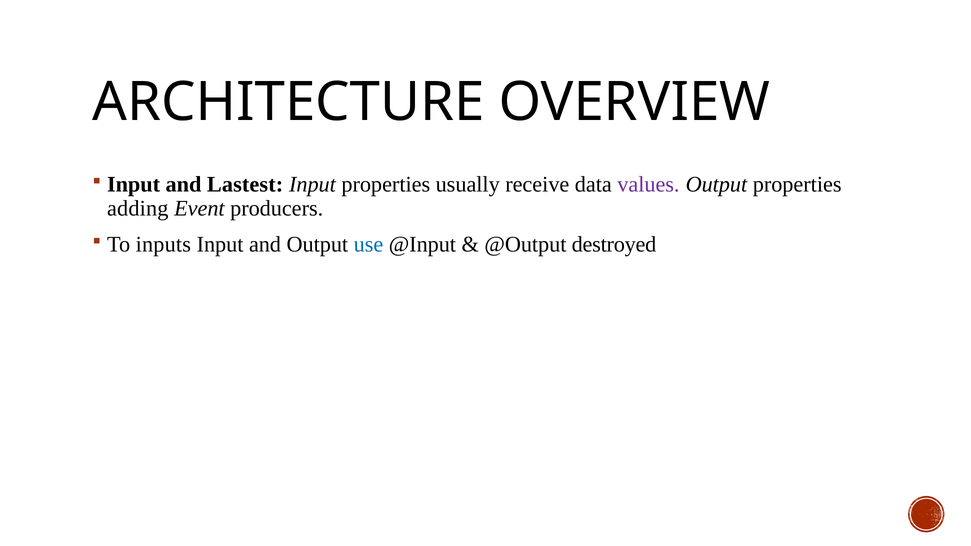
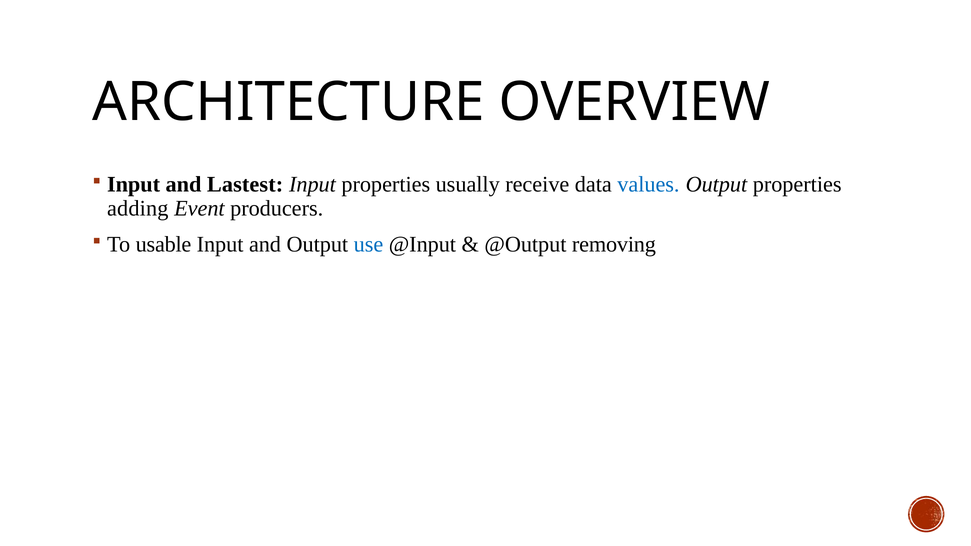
values colour: purple -> blue
inputs: inputs -> usable
destroyed: destroyed -> removing
